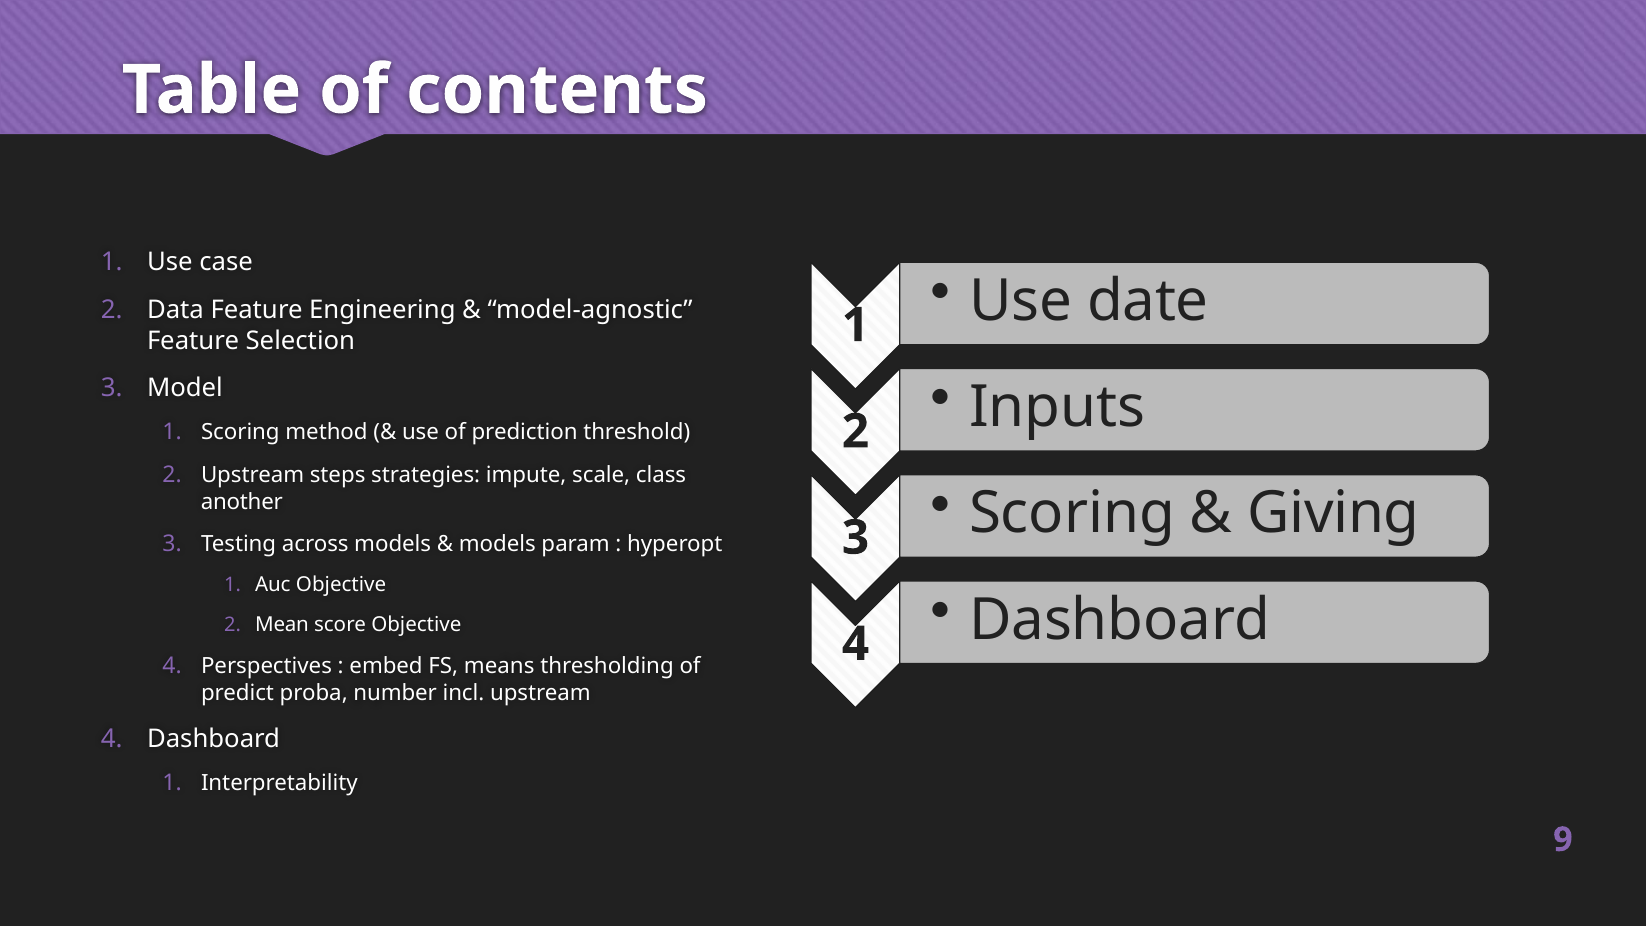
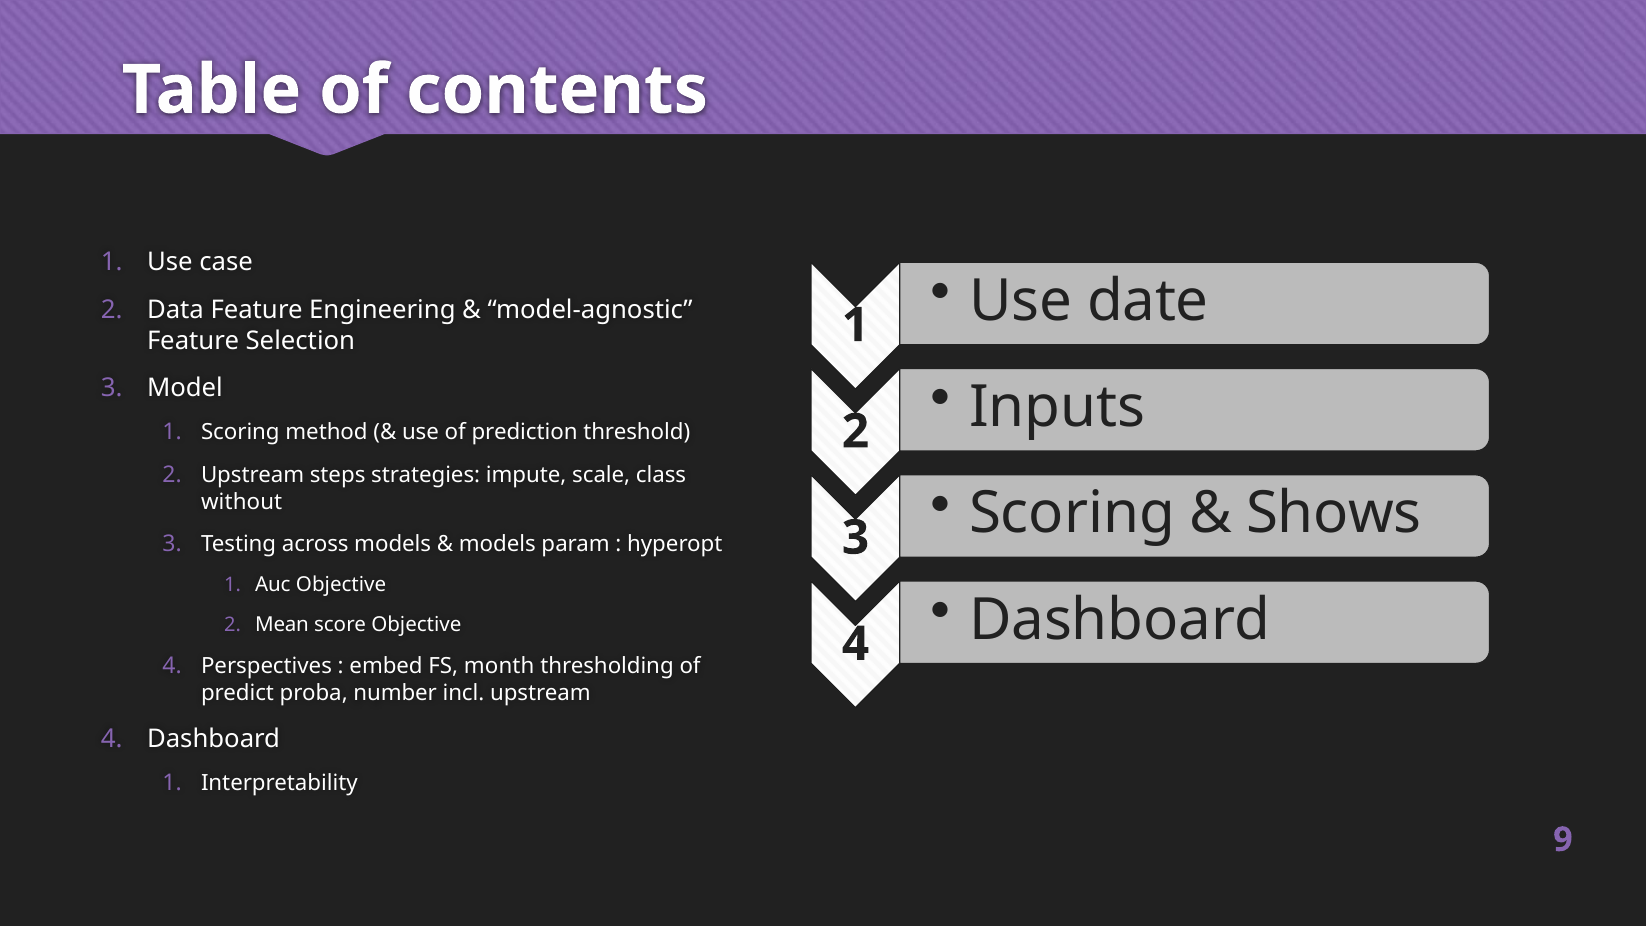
Giving: Giving -> Shows
another: another -> without
means: means -> month
